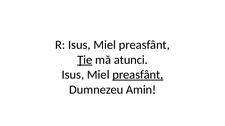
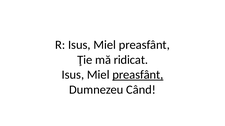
Ţie underline: present -> none
atunci: atunci -> ridicat
Amin: Amin -> Când
